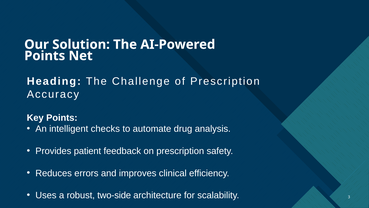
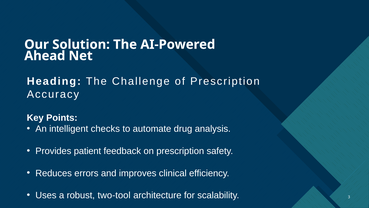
Points at (45, 56): Points -> Ahead
two-side: two-side -> two-tool
